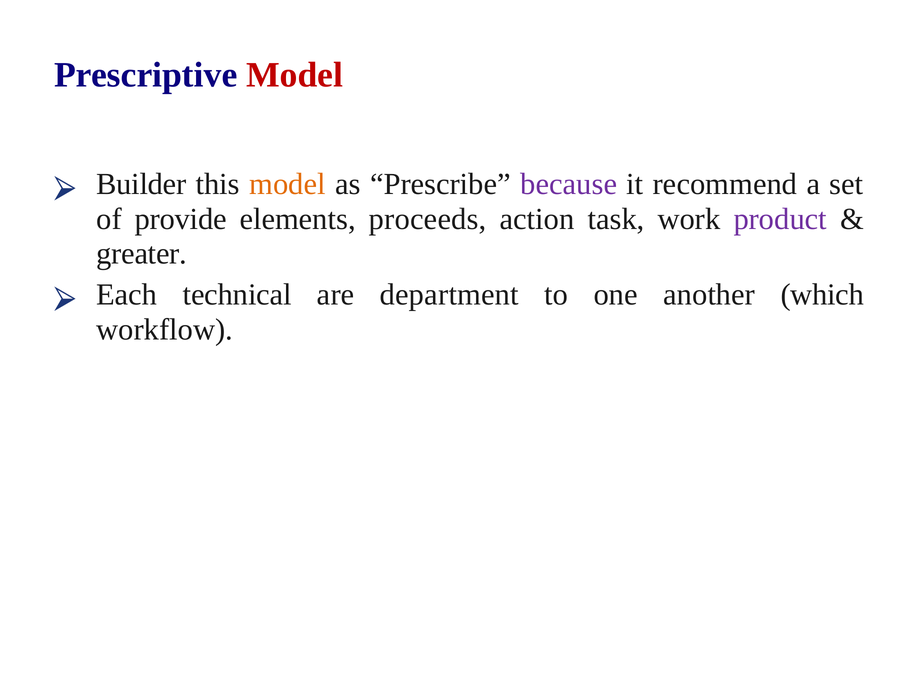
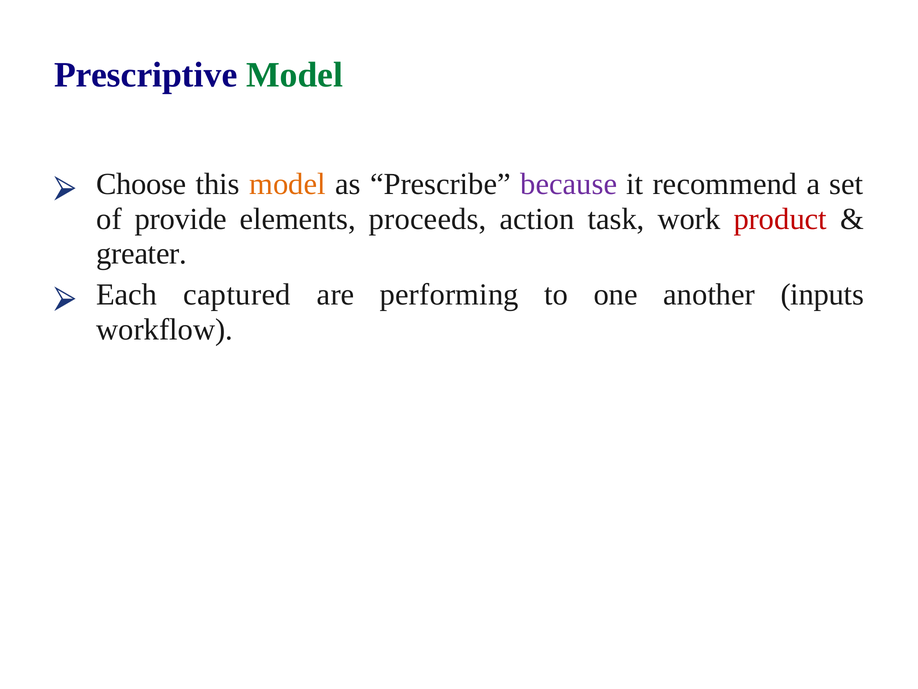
Model at (295, 75) colour: red -> green
Builder: Builder -> Choose
product colour: purple -> red
technical: technical -> captured
department: department -> performing
which: which -> inputs
